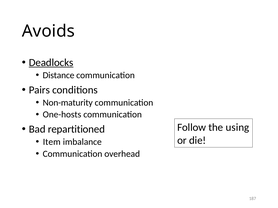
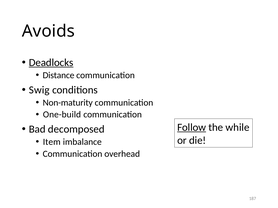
Pairs: Pairs -> Swig
One-hosts: One-hosts -> One-build
Follow underline: none -> present
using: using -> while
repartitioned: repartitioned -> decomposed
